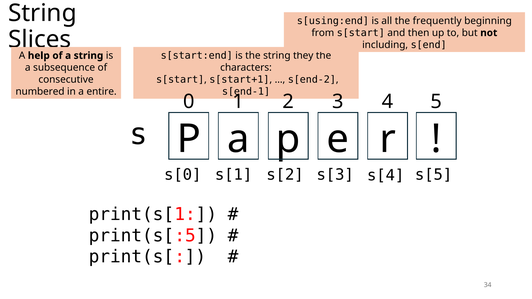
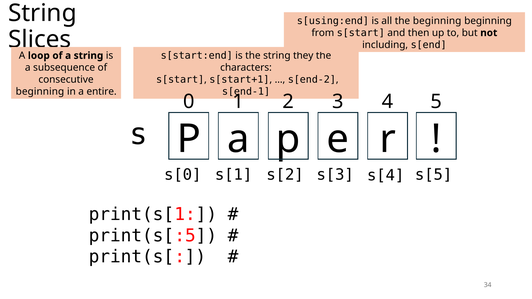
the frequently: frequently -> beginning
help: help -> loop
numbered at (40, 92): numbered -> beginning
